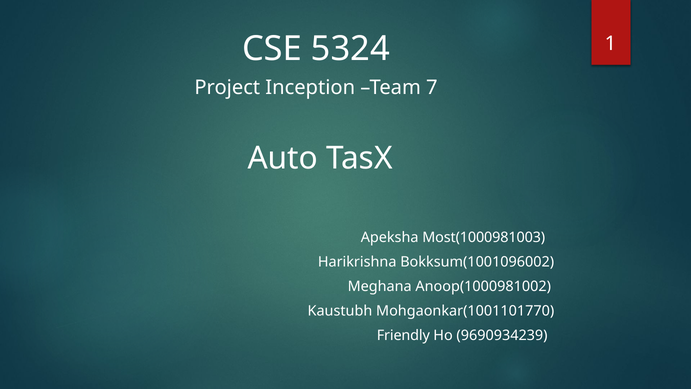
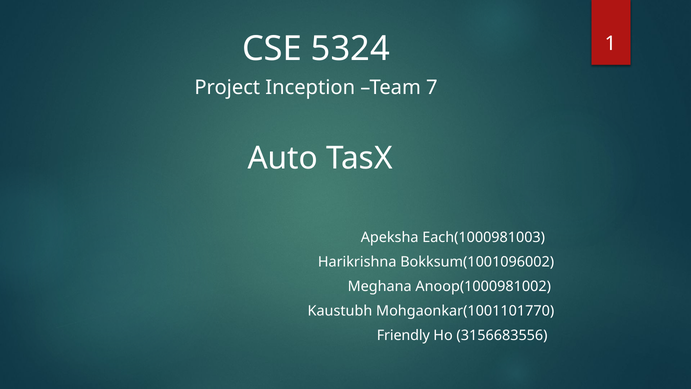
Most(1000981003: Most(1000981003 -> Each(1000981003
9690934239: 9690934239 -> 3156683556
